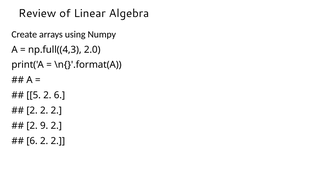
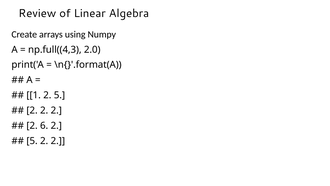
5: 5 -> 1
2 6: 6 -> 5
9: 9 -> 6
6 at (32, 141): 6 -> 5
